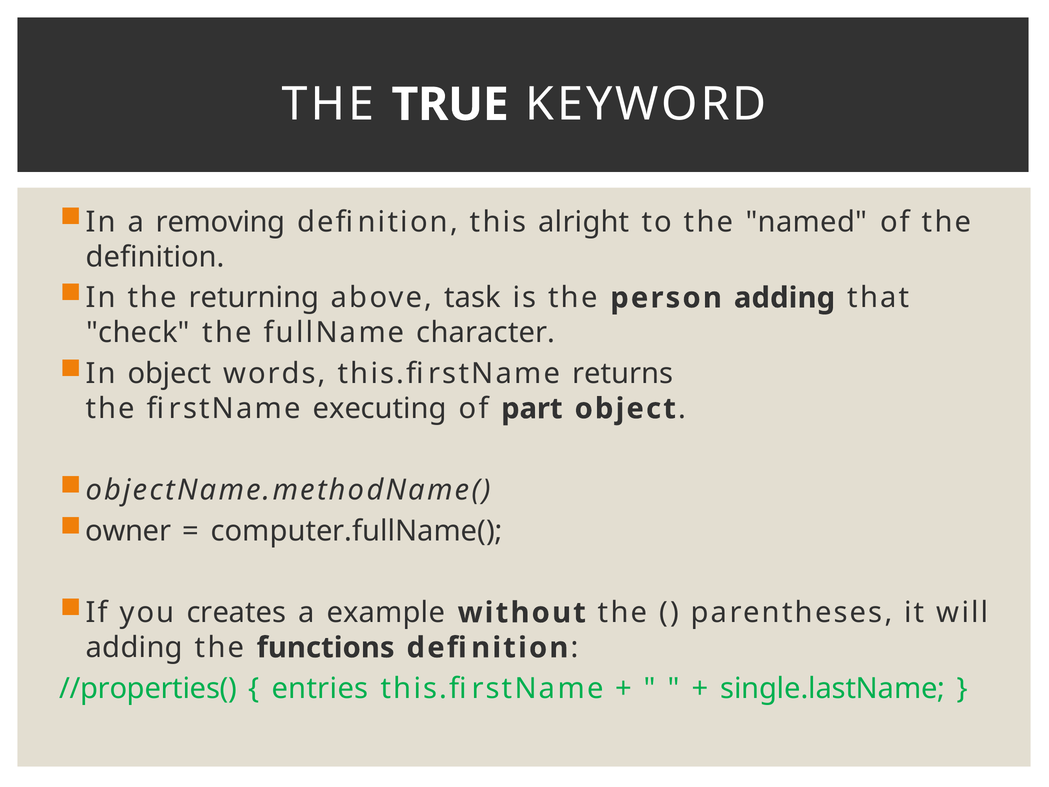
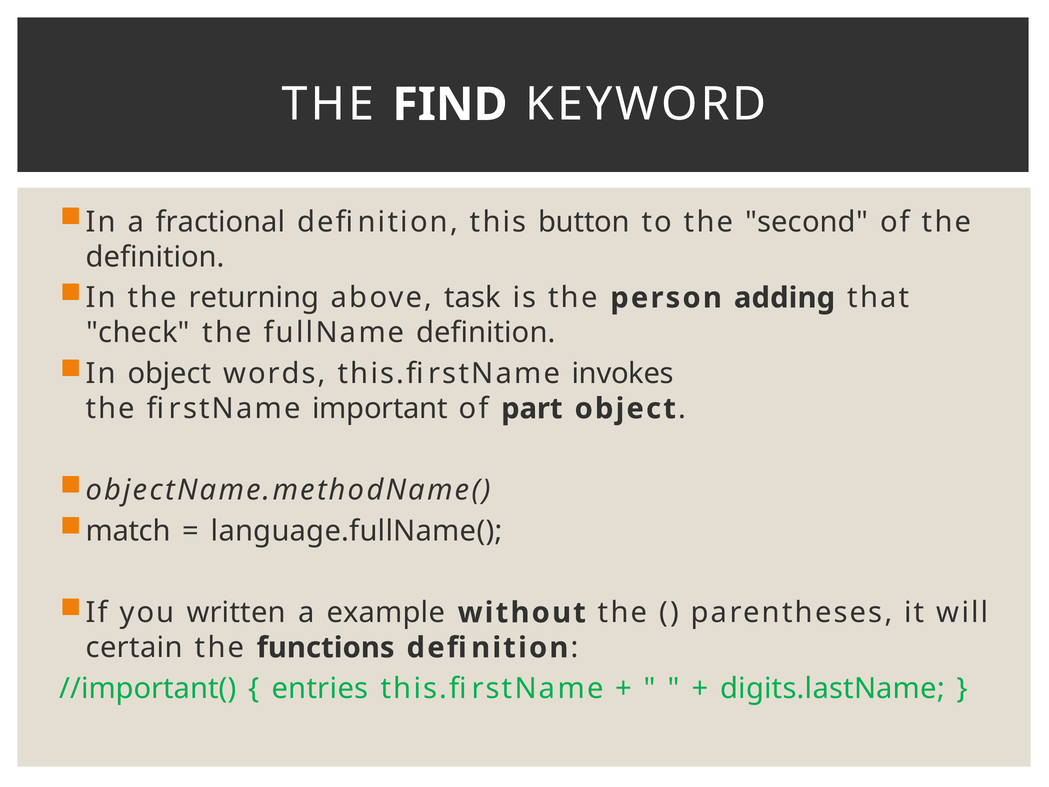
TRUE: TRUE -> FIND
removing: removing -> fractional
alright: alright -> button
named: named -> second
fullName character: character -> definition
returns: returns -> invokes
executing: executing -> important
owner: owner -> match
computer.fullName(: computer.fullName( -> language.fullName(
creates: creates -> written
adding at (134, 648): adding -> certain
//properties(: //properties( -> //important(
single.lastName: single.lastName -> digits.lastName
